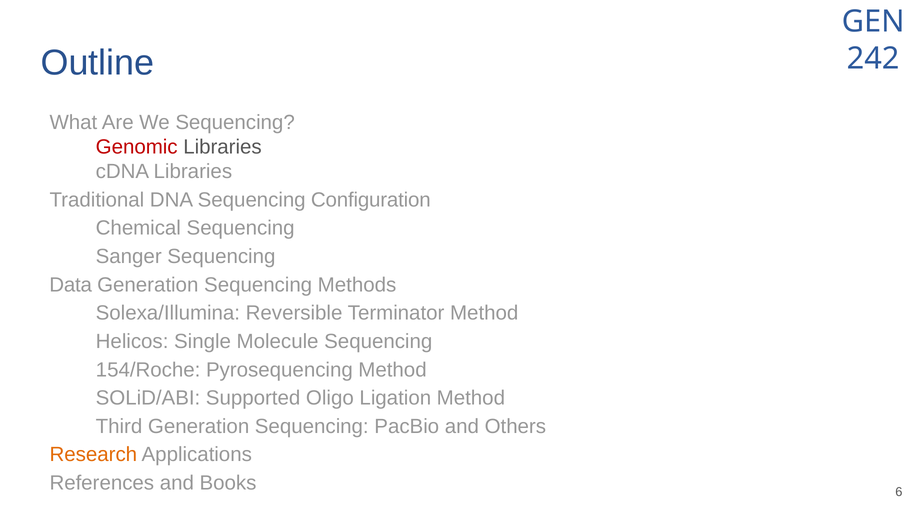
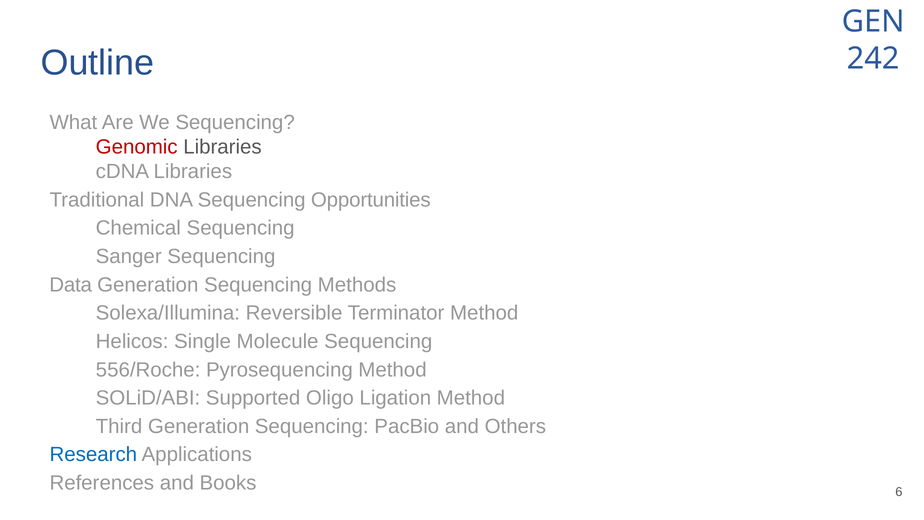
Configuration: Configuration -> Opportunities
154/Roche: 154/Roche -> 556/Roche
Research colour: orange -> blue
